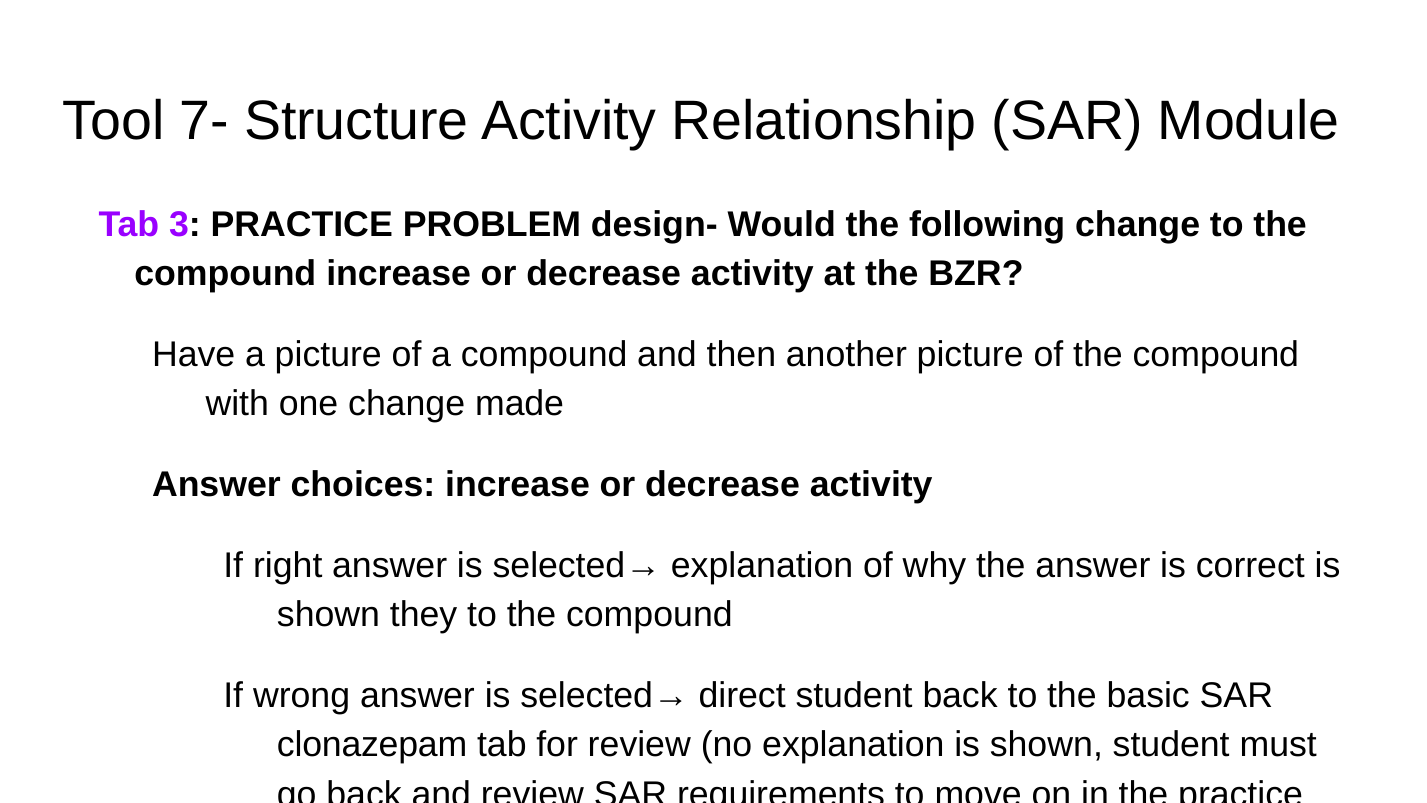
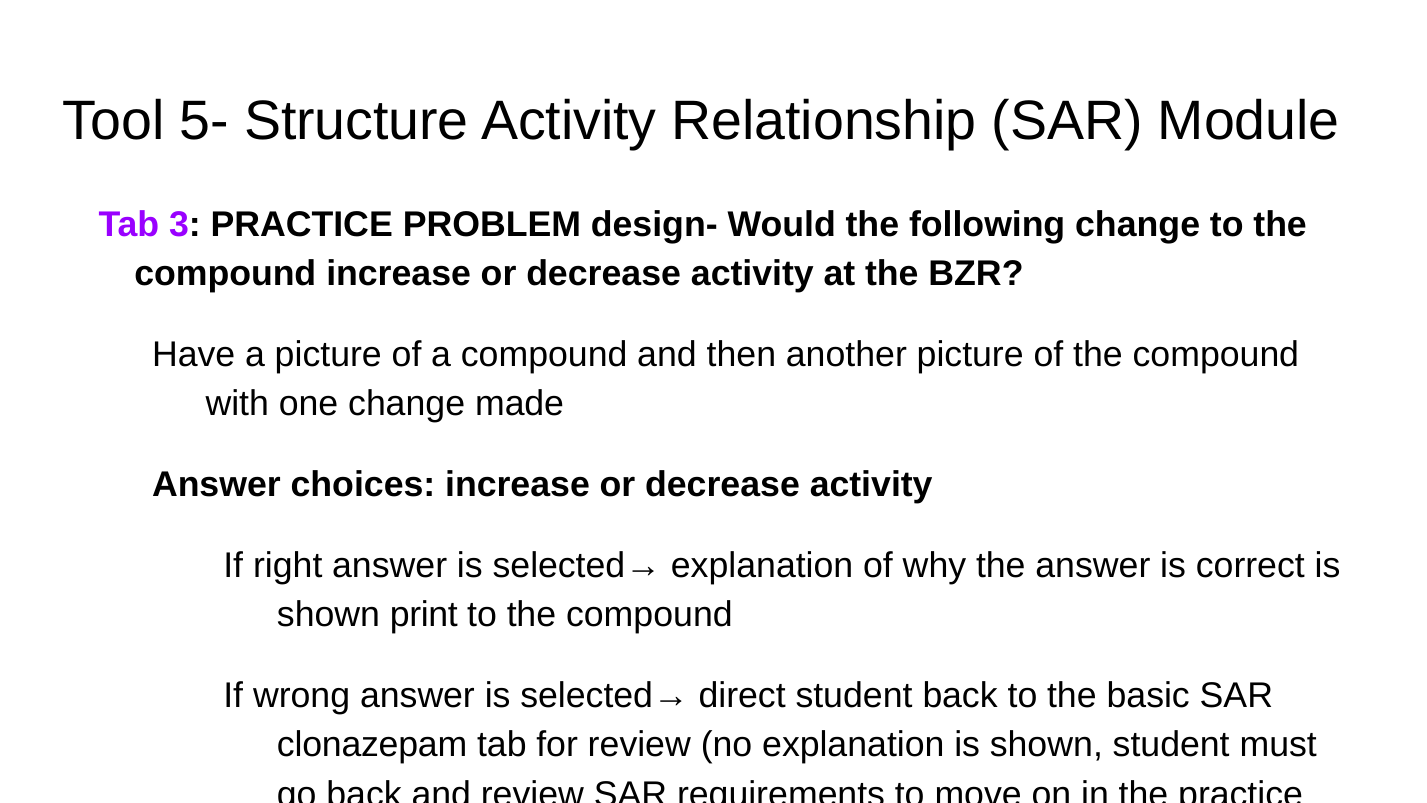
7-: 7- -> 5-
they: they -> print
